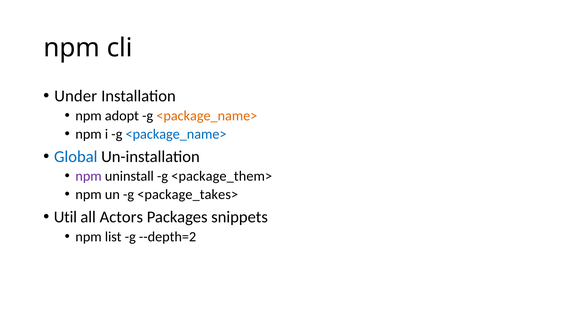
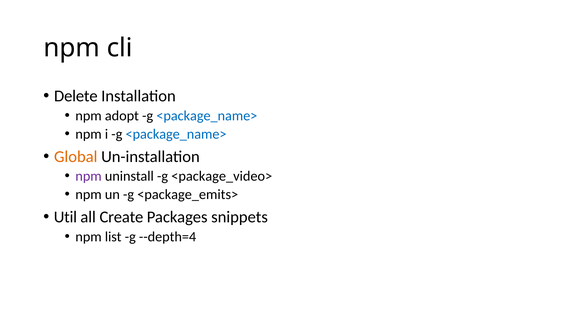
Under: Under -> Delete
<package_name> at (207, 116) colour: orange -> blue
Global colour: blue -> orange
<package_them>: <package_them> -> <package_video>
<package_takes>: <package_takes> -> <package_emits>
Actors: Actors -> Create
--depth=2: --depth=2 -> --depth=4
